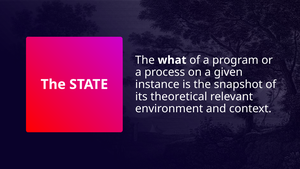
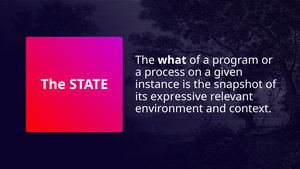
theoretical: theoretical -> expressive
